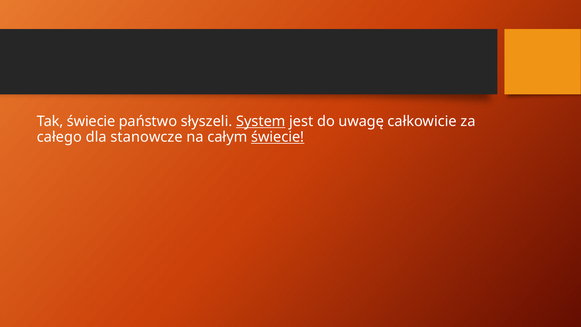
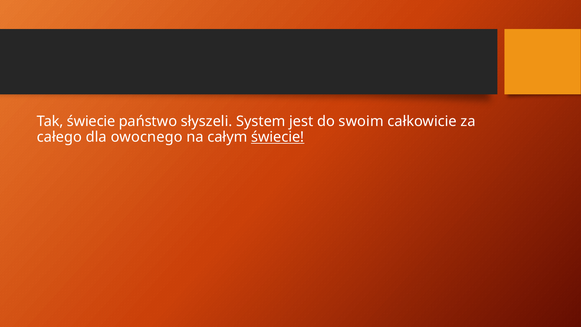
System underline: present -> none
uwagę: uwagę -> swoim
stanowcze: stanowcze -> owocnego
